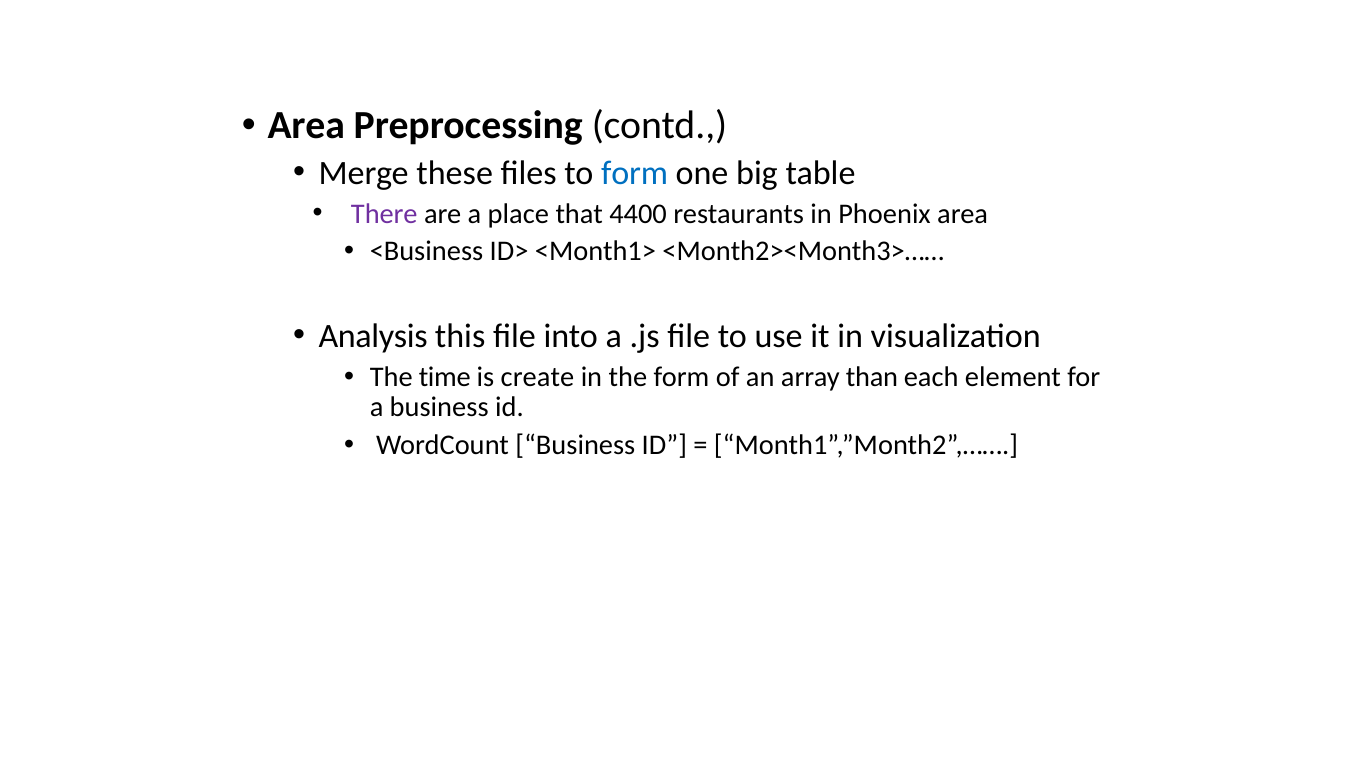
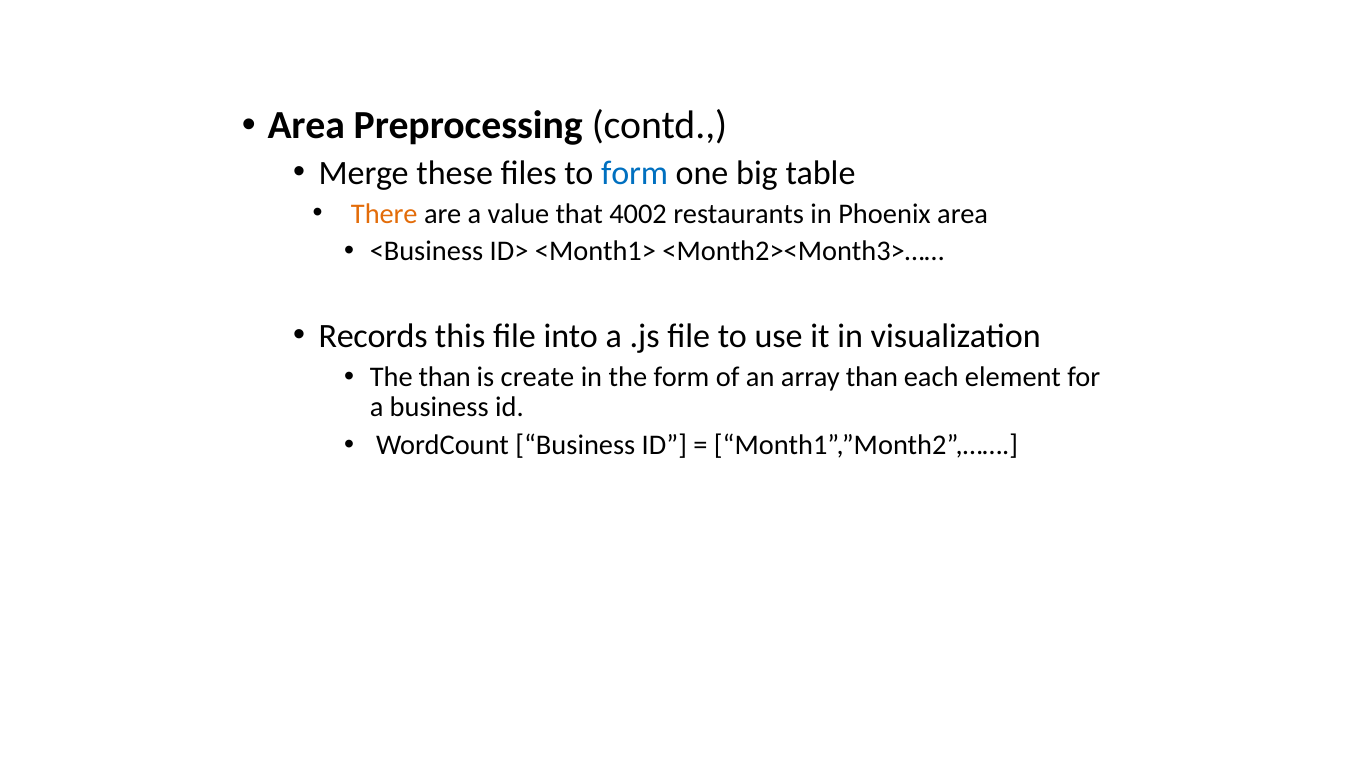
There colour: purple -> orange
place: place -> value
4400: 4400 -> 4002
Analysis: Analysis -> Records
The time: time -> than
